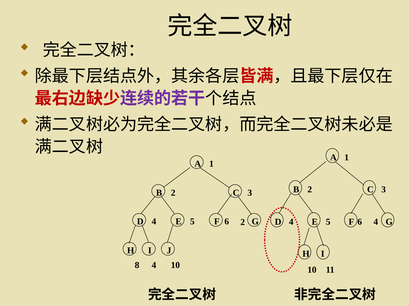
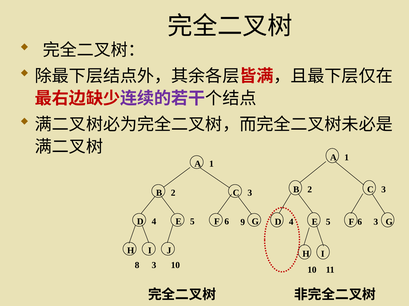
5 2: 2 -> 9
6 4: 4 -> 3
8 4: 4 -> 3
